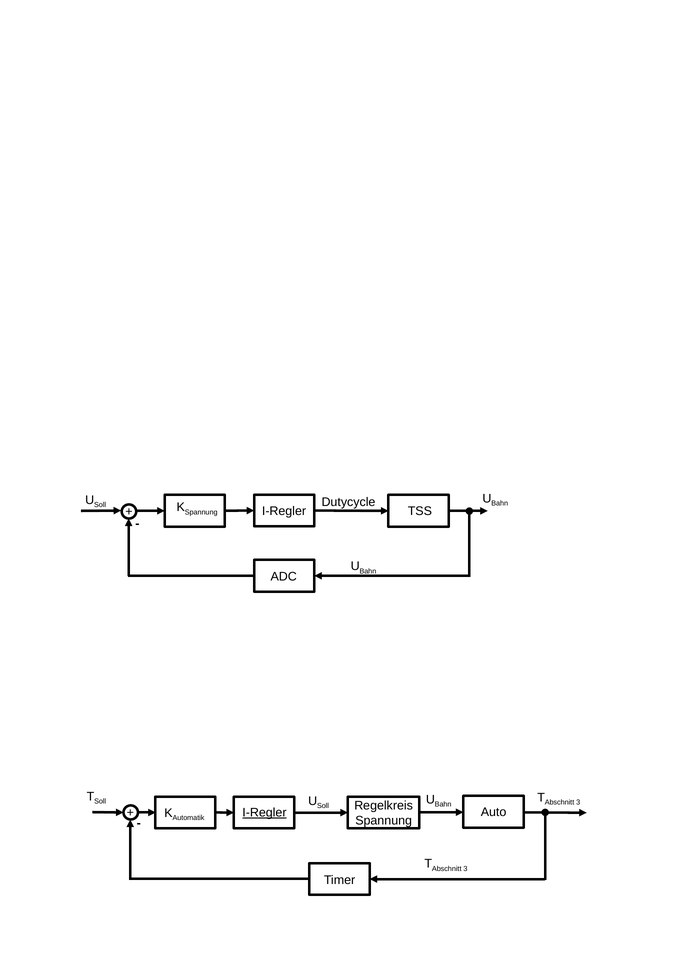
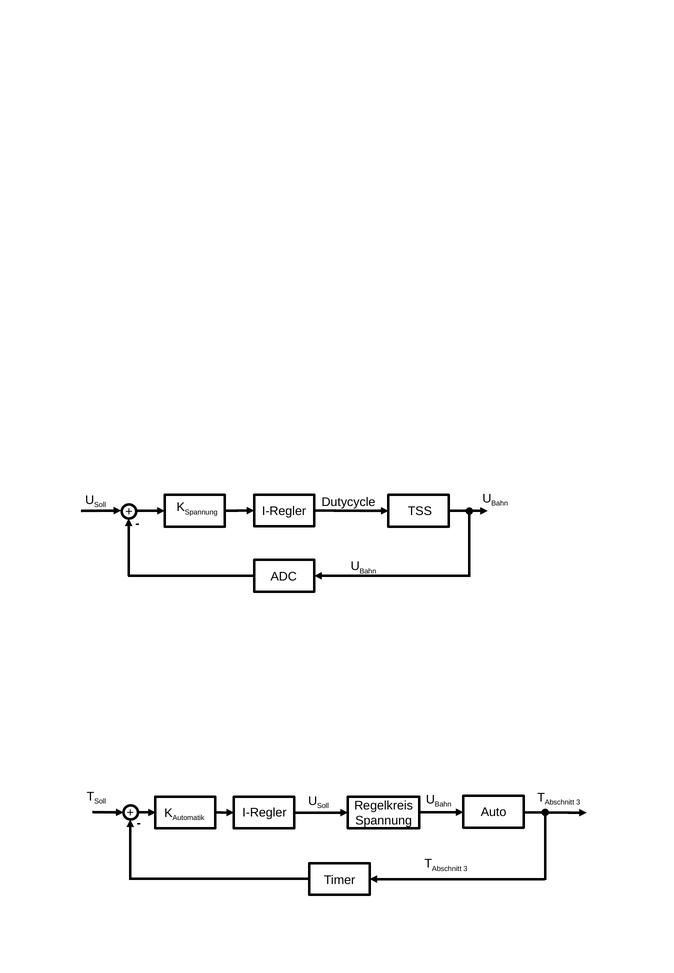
I-Regler at (264, 813) underline: present -> none
